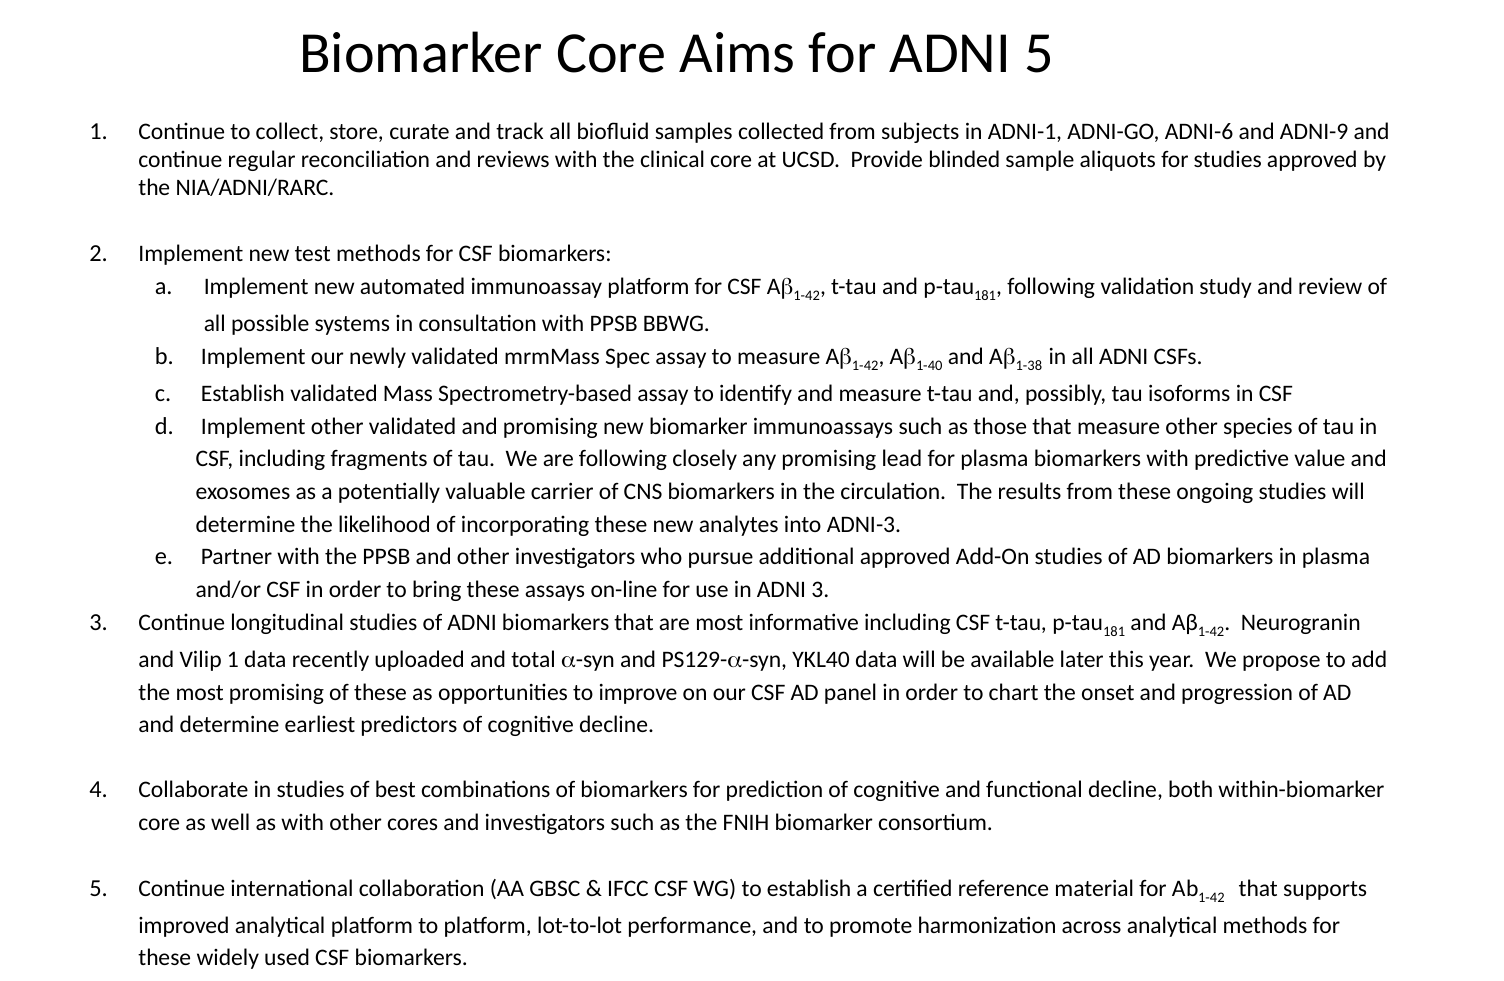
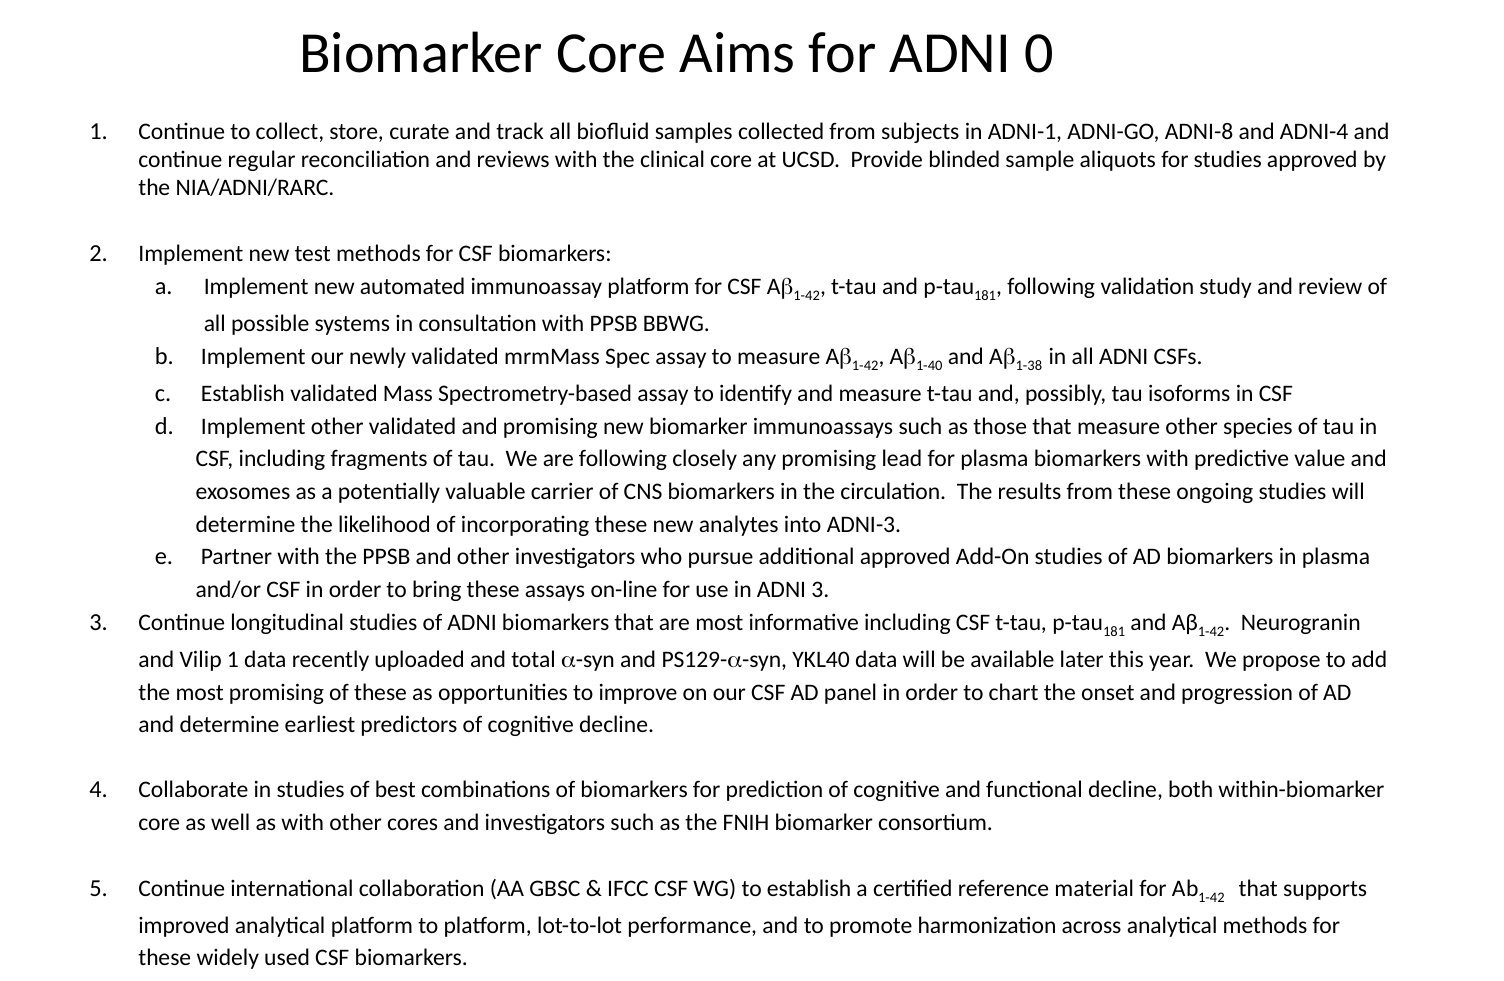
ADNI 5: 5 -> 0
ADNI-6: ADNI-6 -> ADNI-8
ADNI-9: ADNI-9 -> ADNI-4
